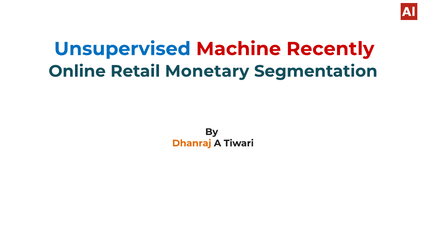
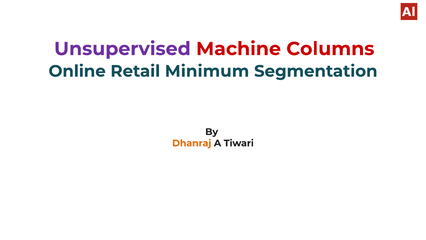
Unsupervised colour: blue -> purple
Recently: Recently -> Columns
Monetary: Monetary -> Minimum
